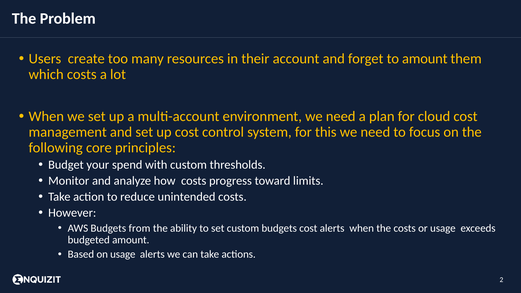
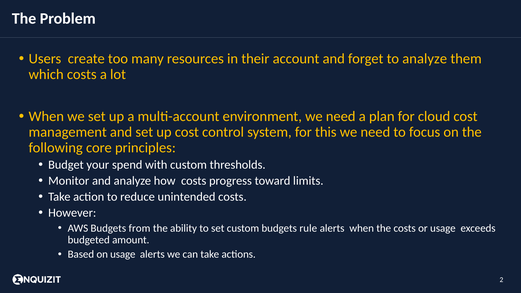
to amount: amount -> analyze
budgets cost: cost -> rule
